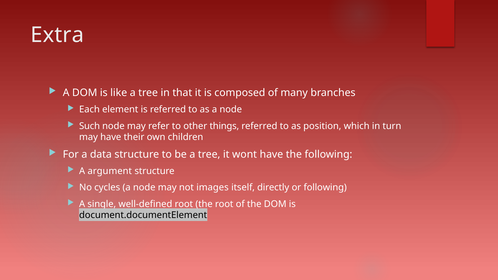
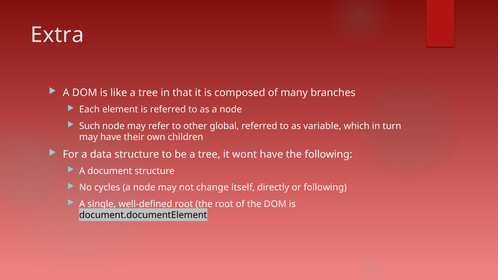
things: things -> global
position: position -> variable
argument: argument -> document
images: images -> change
